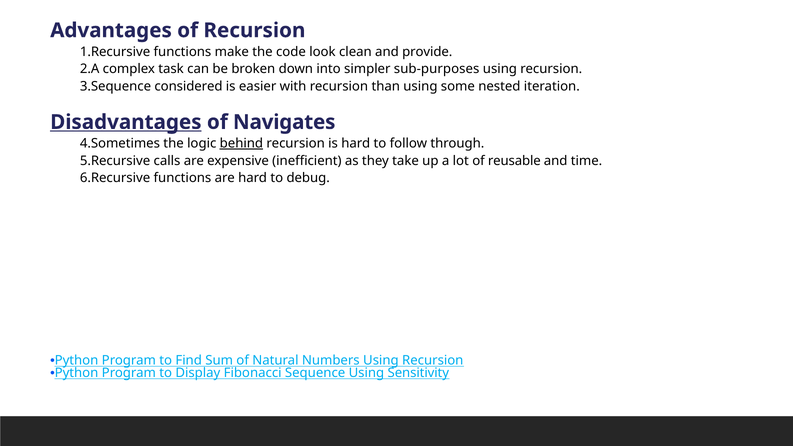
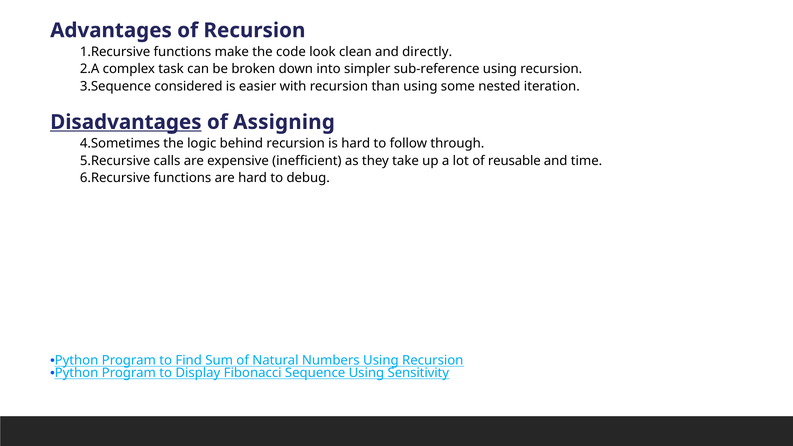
provide: provide -> directly
sub-purposes: sub-purposes -> sub-reference
Navigates: Navigates -> Assigning
behind underline: present -> none
